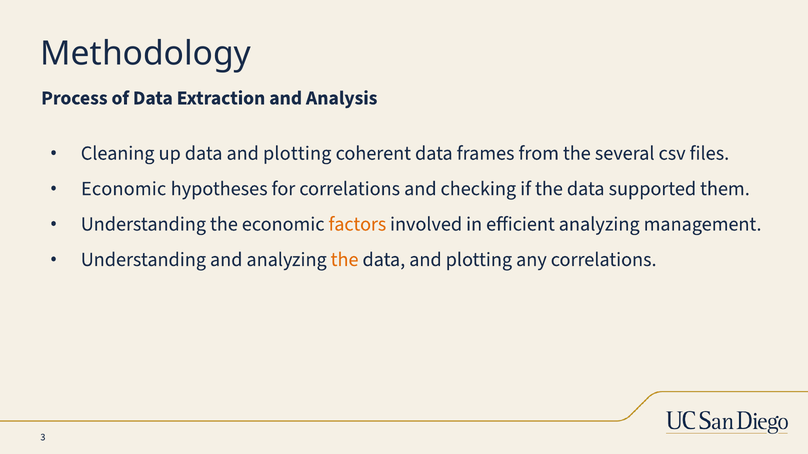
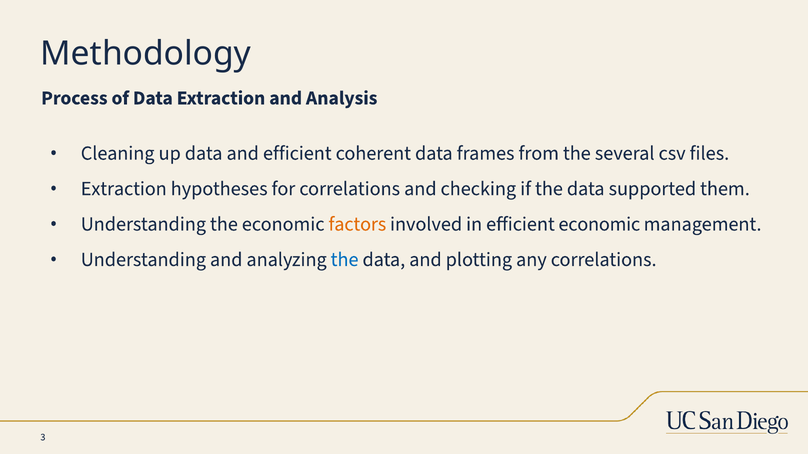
up data and plotting: plotting -> efficient
Economic at (124, 189): Economic -> Extraction
efficient analyzing: analyzing -> economic
the at (345, 260) colour: orange -> blue
